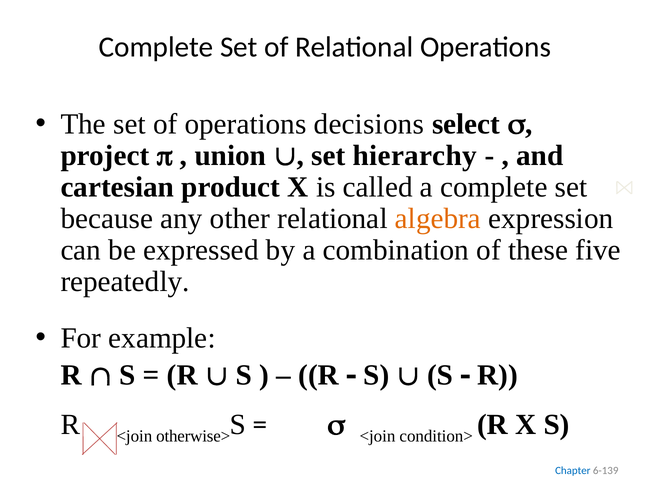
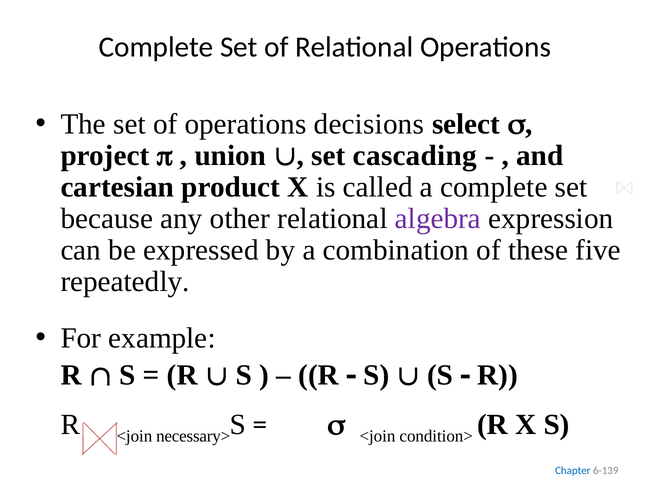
hierarchy: hierarchy -> cascading
algebra colour: orange -> purple
otherwise>: otherwise> -> necessary>
